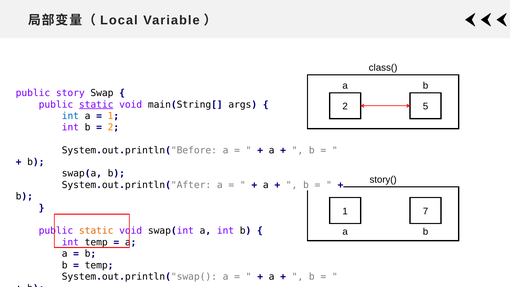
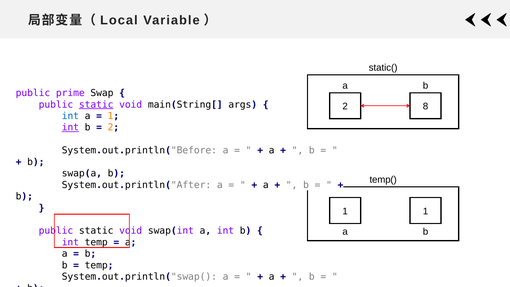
class(: class( -> static(
story: story -> prime
5: 5 -> 8
int at (70, 127) underline: none -> present
story(: story( -> temp(
1 7: 7 -> 1
static at (96, 231) colour: orange -> black
